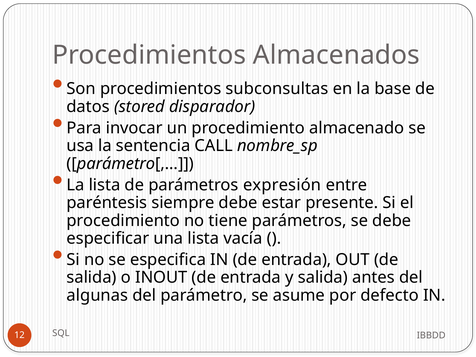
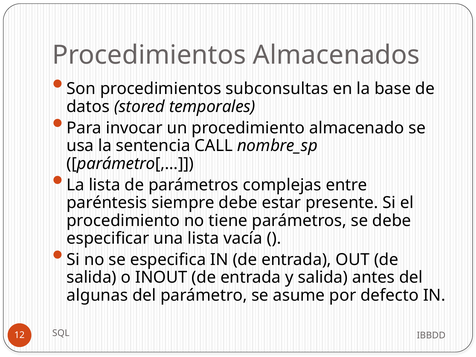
disparador: disparador -> temporales
expresión: expresión -> complejas
